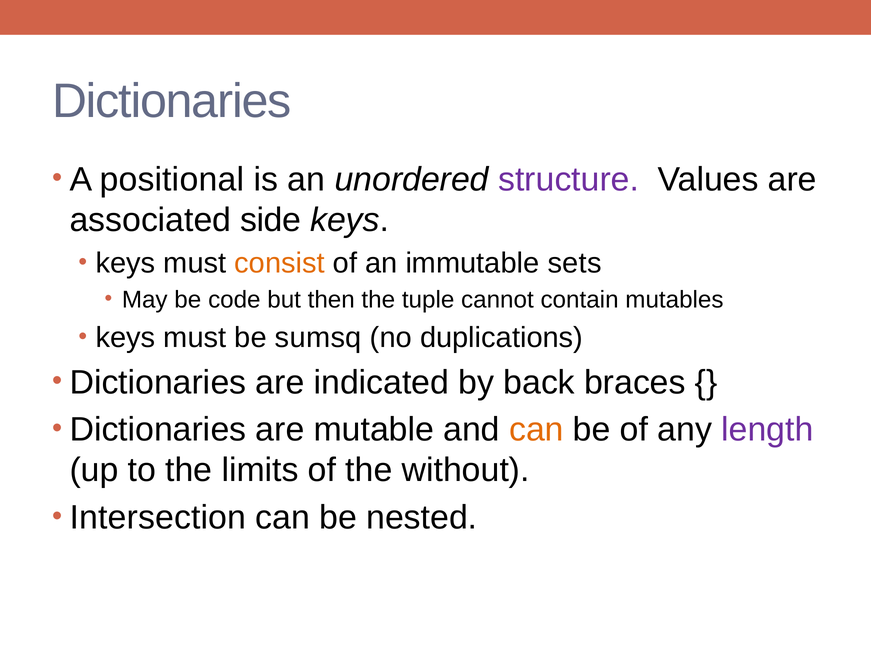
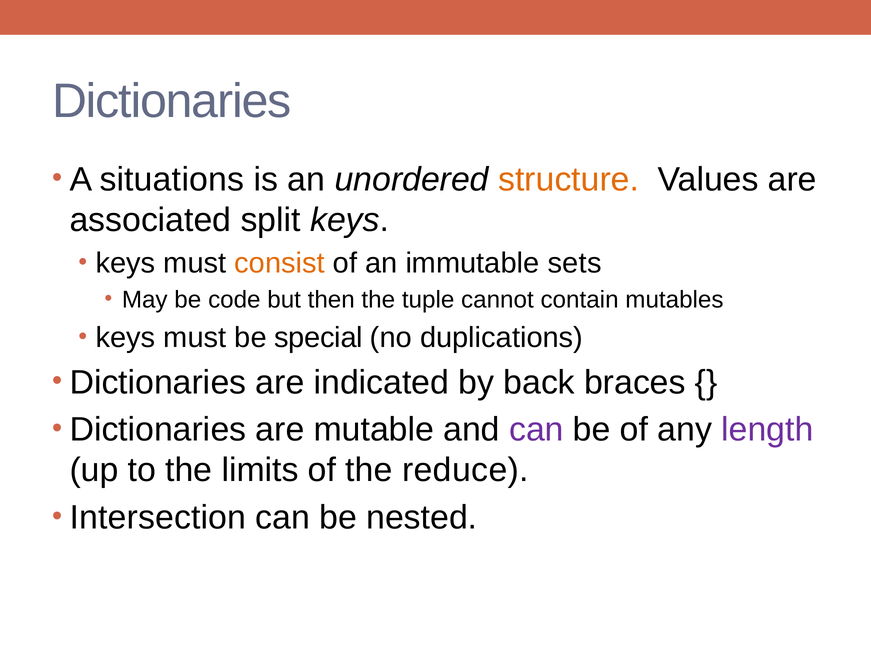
positional: positional -> situations
structure colour: purple -> orange
side: side -> split
sumsq: sumsq -> special
can at (536, 430) colour: orange -> purple
without: without -> reduce
